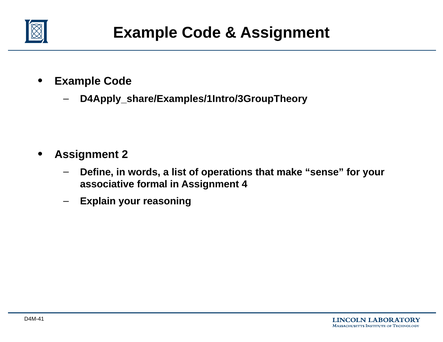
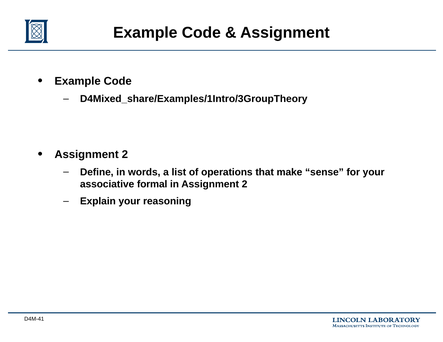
D4Apply_share/Examples/1Intro/3GroupTheory: D4Apply_share/Examples/1Intro/3GroupTheory -> D4Mixed_share/Examples/1Intro/3GroupTheory
in Assignment 4: 4 -> 2
